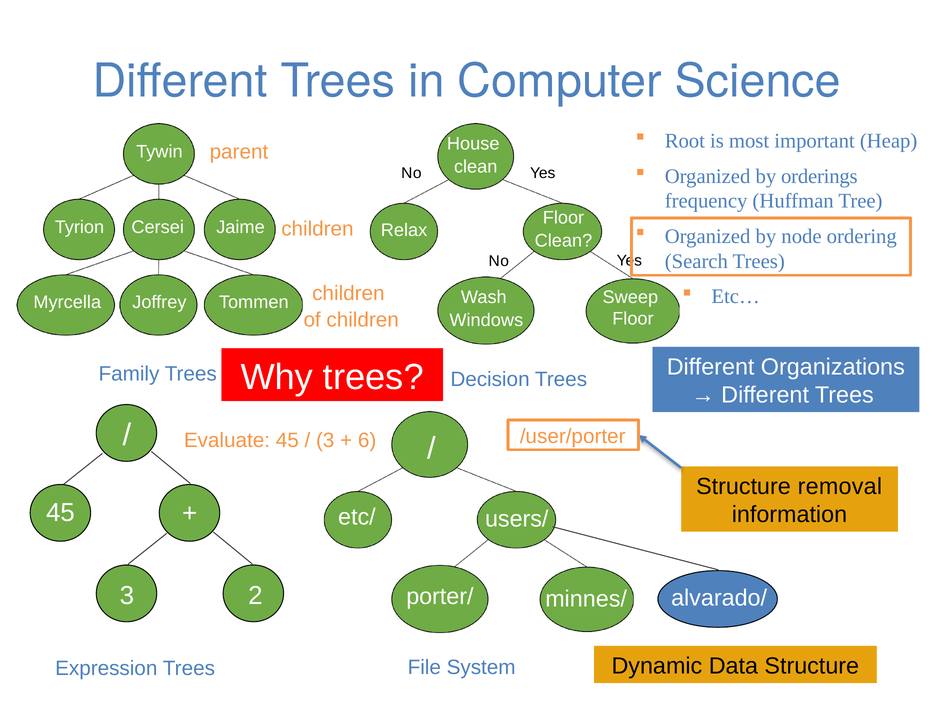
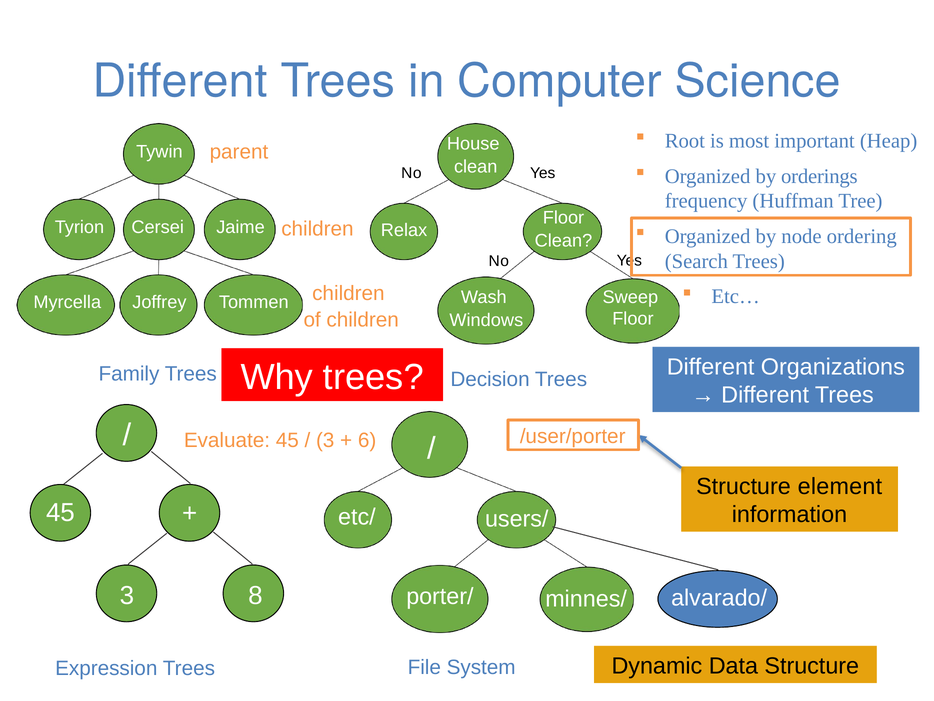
removal: removal -> element
2: 2 -> 8
